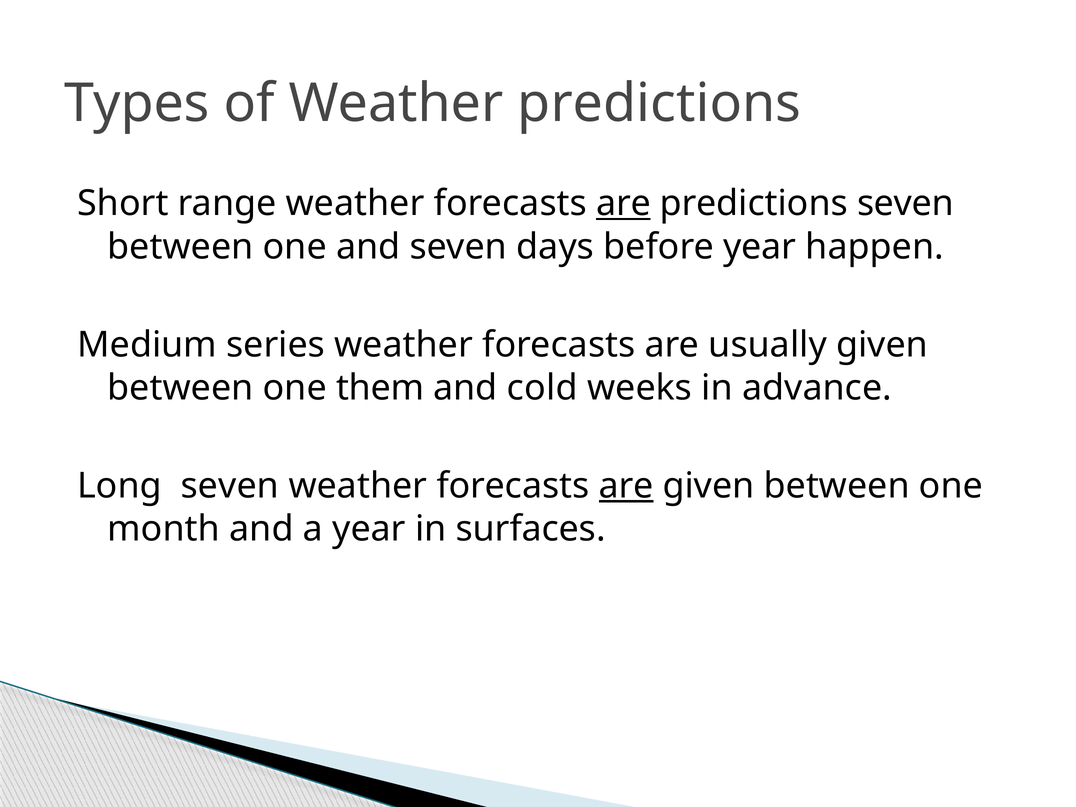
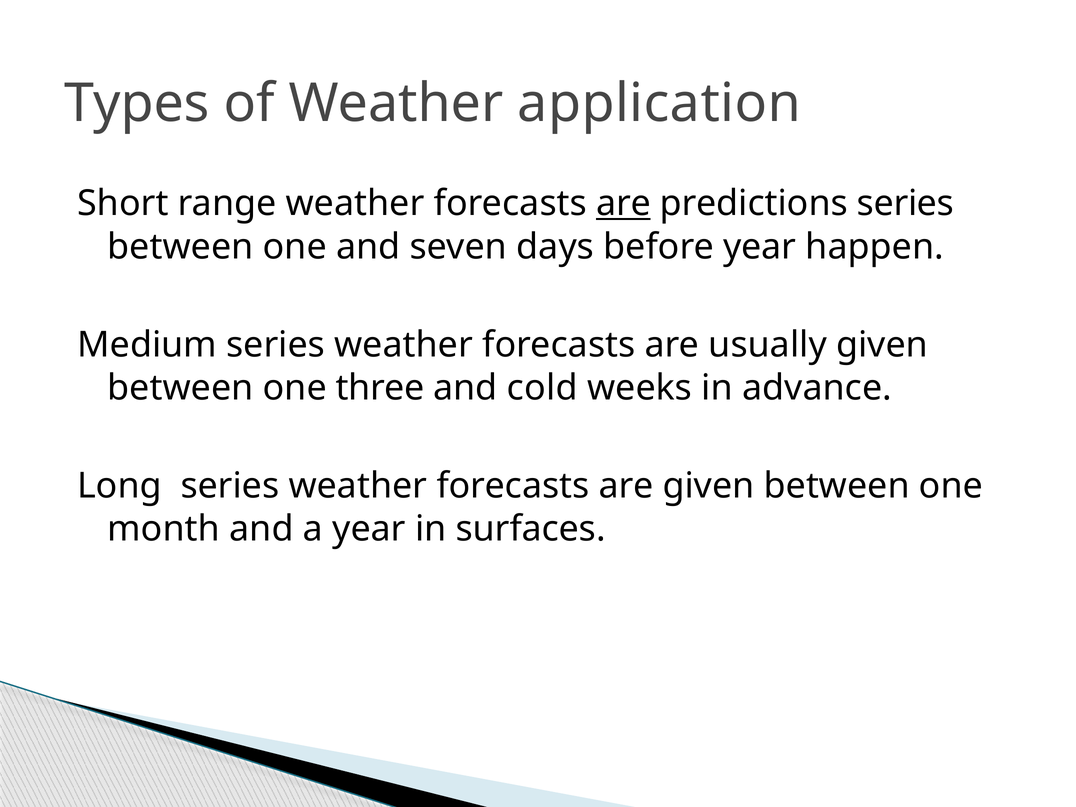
Weather predictions: predictions -> application
predictions seven: seven -> series
them: them -> three
Long seven: seven -> series
are at (626, 486) underline: present -> none
